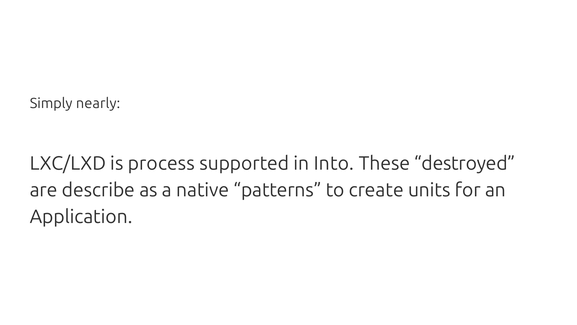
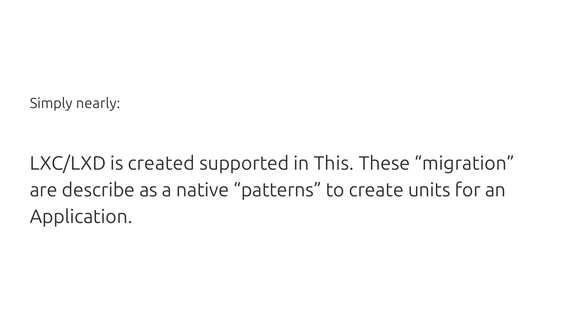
process: process -> created
Into: Into -> This
destroyed: destroyed -> migration
